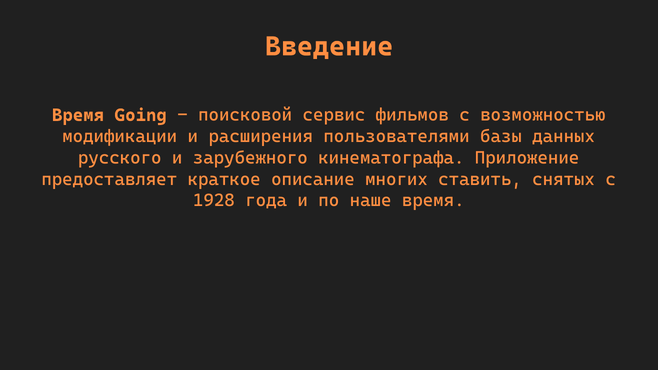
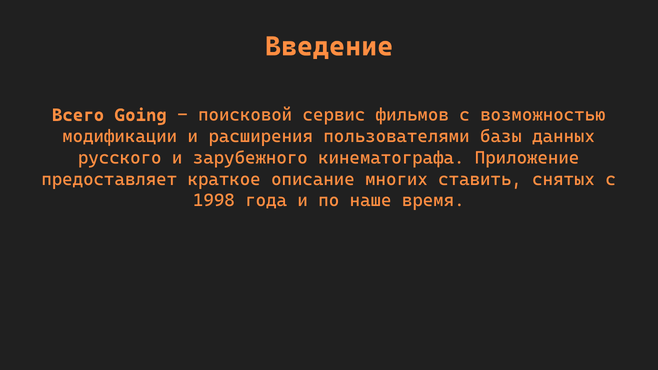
Время at (78, 115): Время -> Всего
1928: 1928 -> 1998
